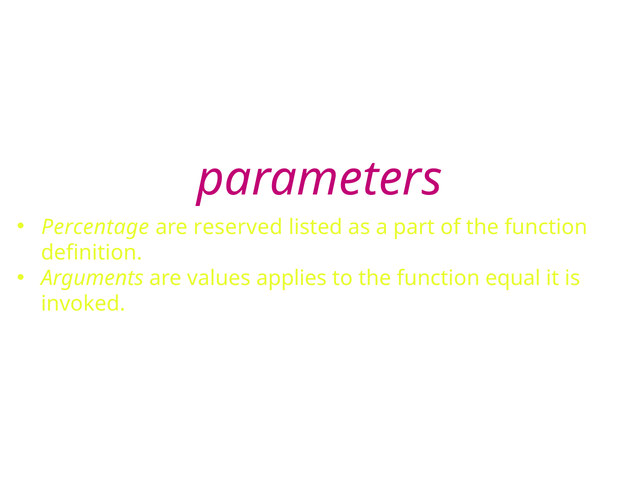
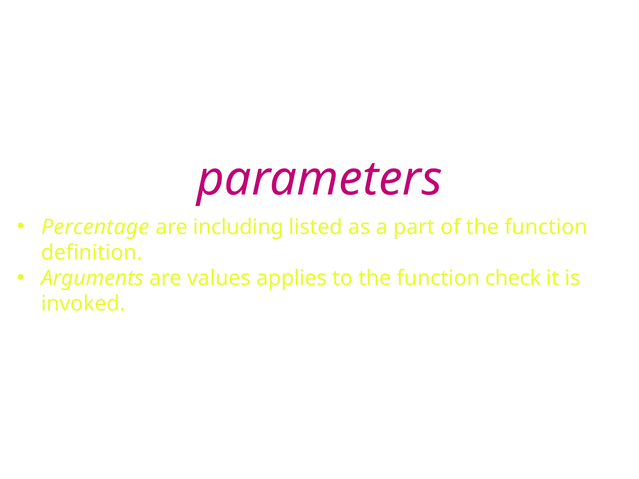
reserved: reserved -> including
equal: equal -> check
